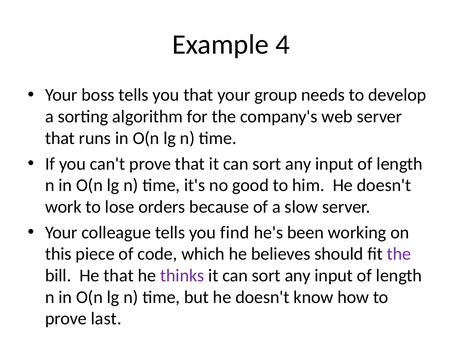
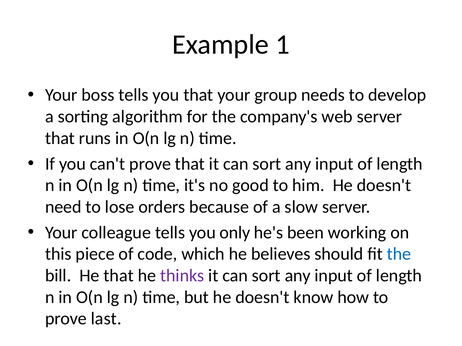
4: 4 -> 1
work: work -> need
find: find -> only
the at (399, 254) colour: purple -> blue
